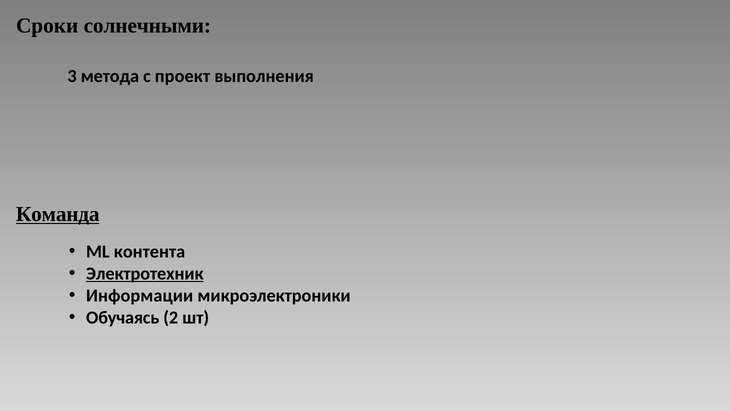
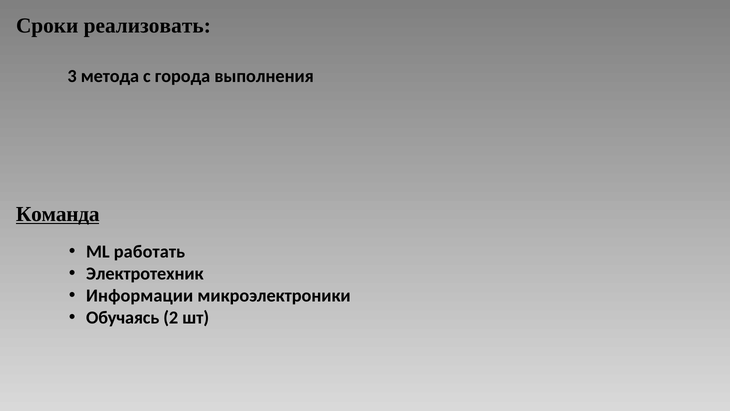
солнечными: солнечными -> реализовать
проект: проект -> города
контента: контента -> работать
Электротехник underline: present -> none
